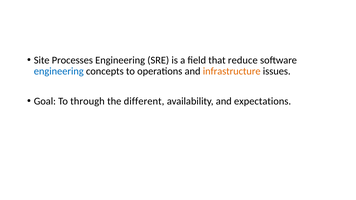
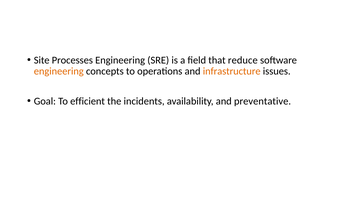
engineering at (59, 71) colour: blue -> orange
through: through -> efficient
different: different -> incidents
expectations: expectations -> preventative
